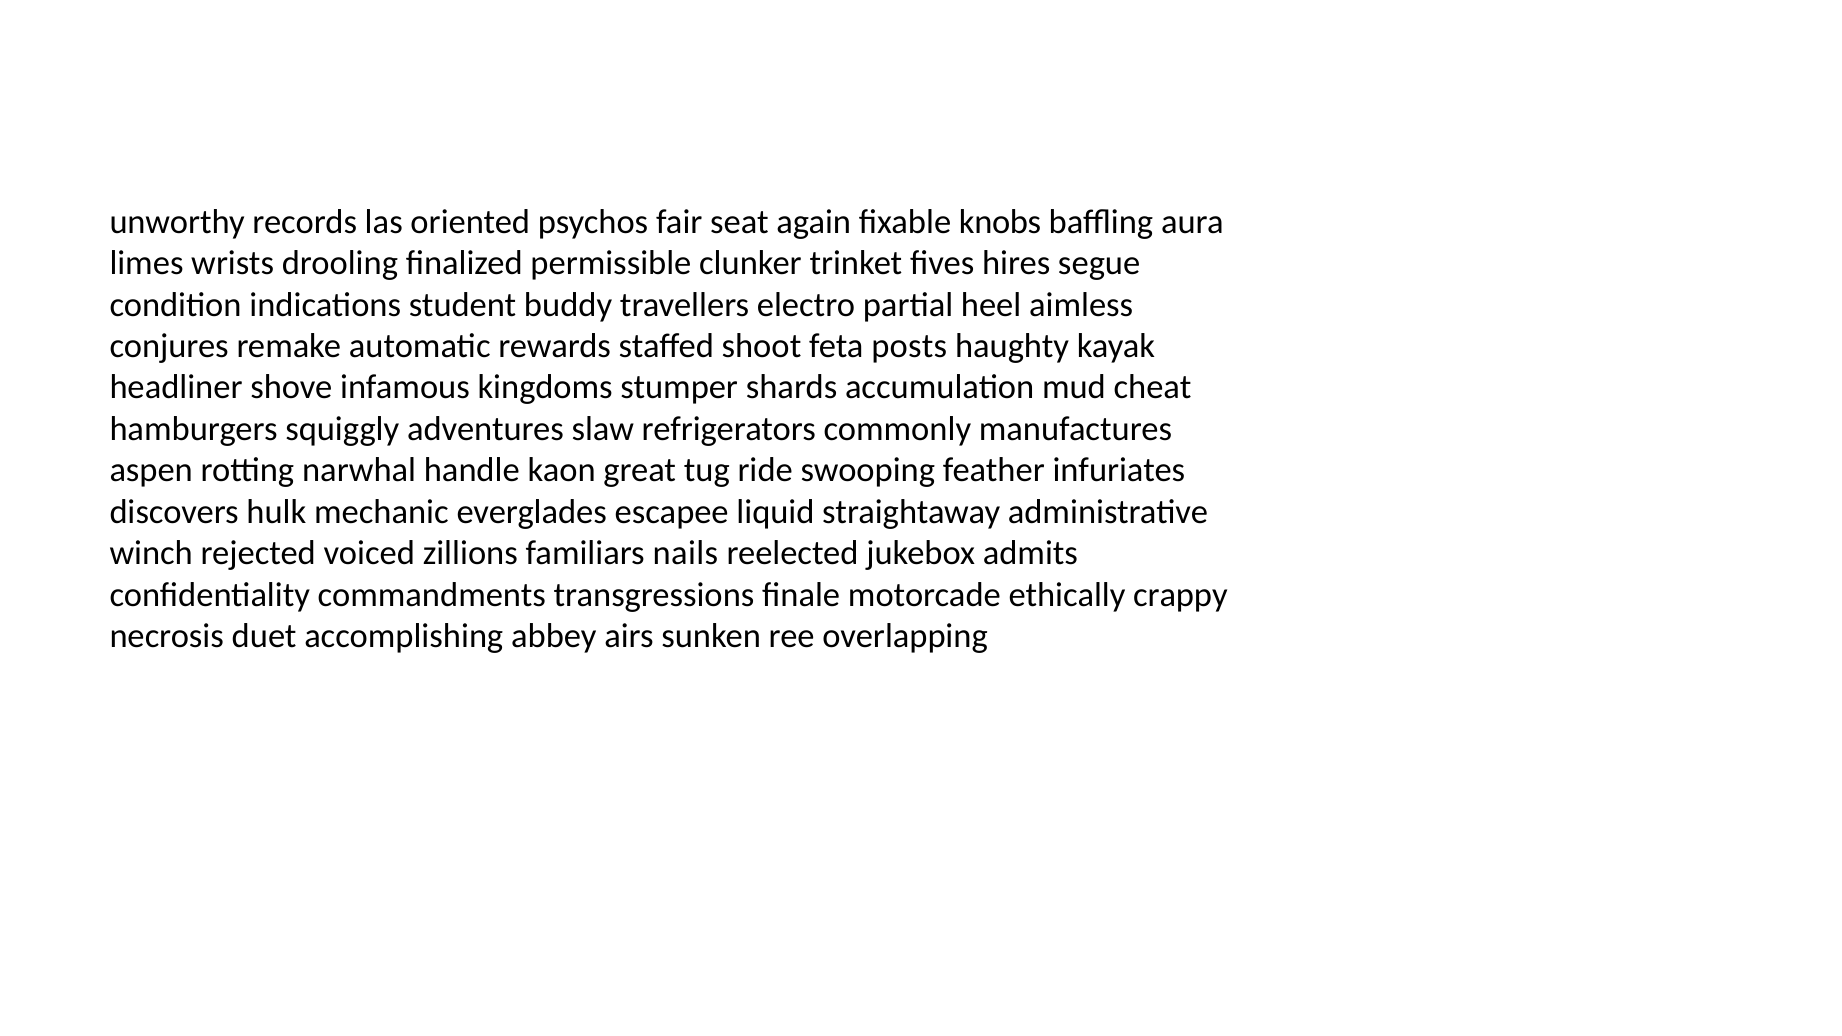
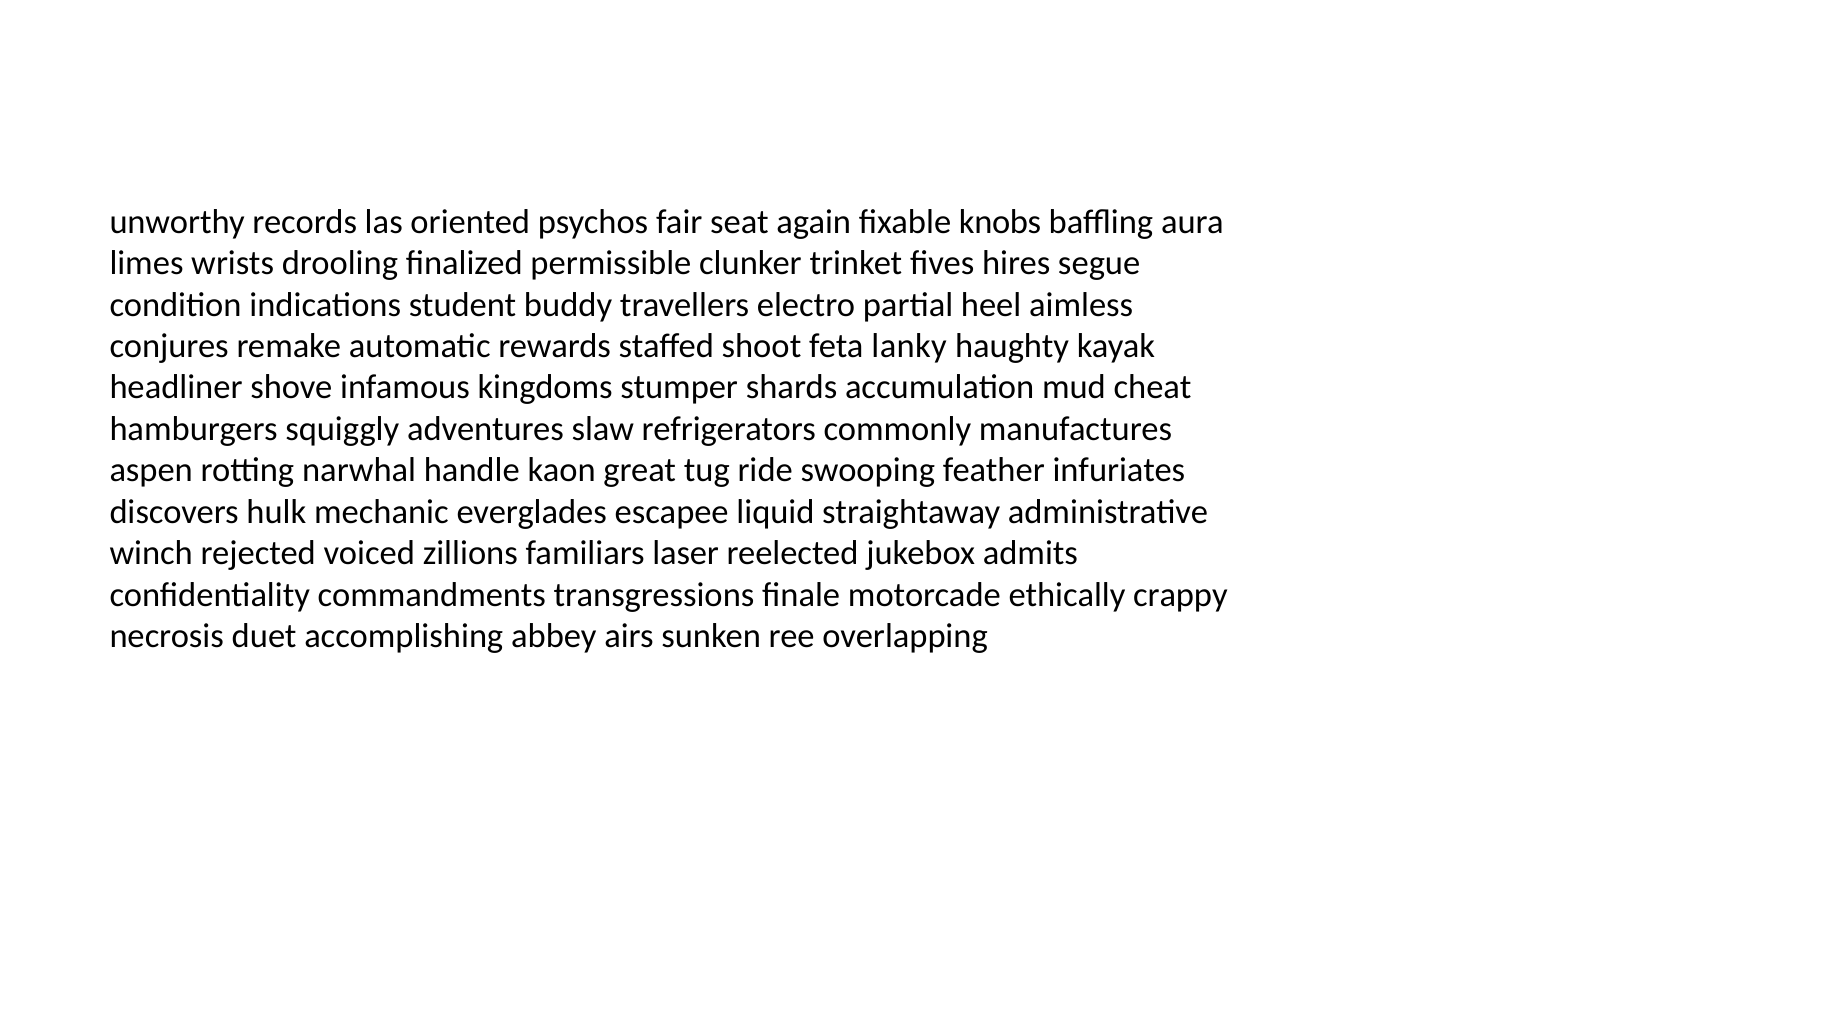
posts: posts -> lanky
nails: nails -> laser
